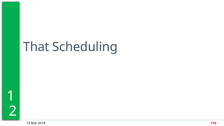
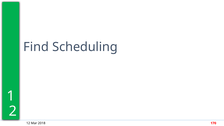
That: That -> Find
